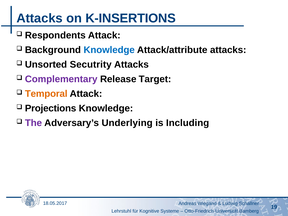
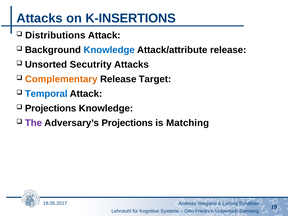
Respondents: Respondents -> Distributions
Attack/attribute attacks: attacks -> release
Complementary colour: purple -> orange
Temporal colour: orange -> blue
Adversary’s Underlying: Underlying -> Projections
Including: Including -> Matching
